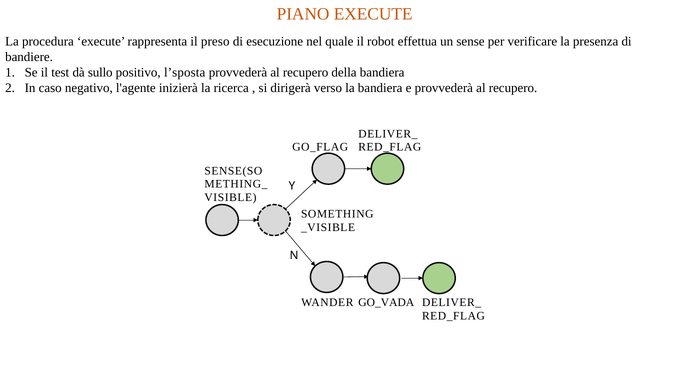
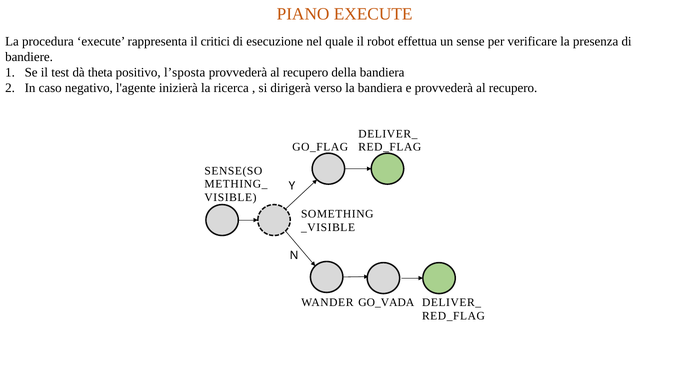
preso: preso -> critici
sullo: sullo -> theta
